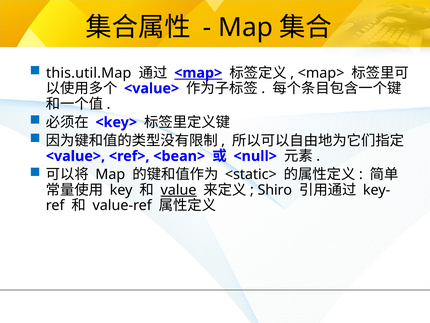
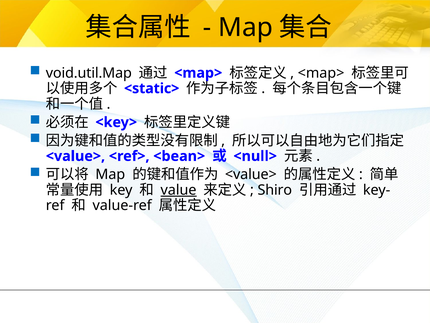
this.util.Map: this.util.Map -> void.util.Map
<map> at (198, 73) underline: present -> none
<value> at (152, 88): <value> -> <static>
<static> at (251, 174): <static> -> <value>
